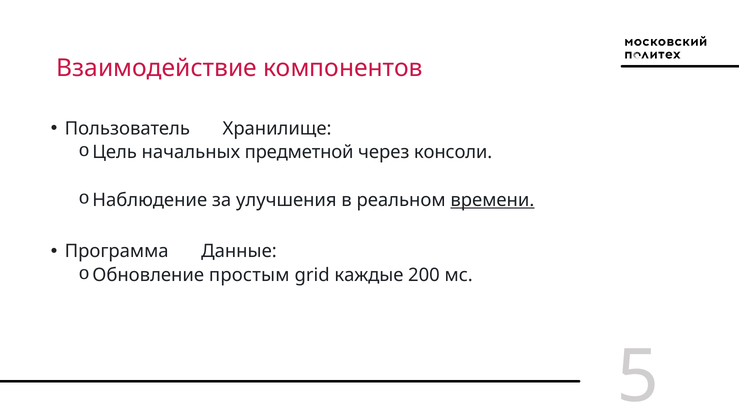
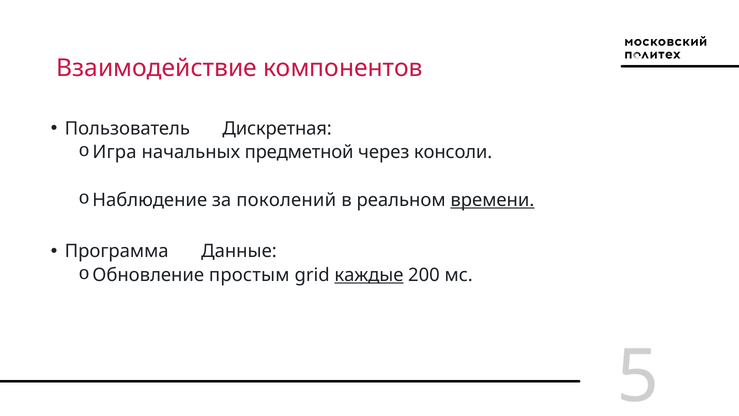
Хранилище: Хранилище -> Дискретная
Цель: Цель -> Игра
улучшения: улучшения -> поколений
каждые underline: none -> present
